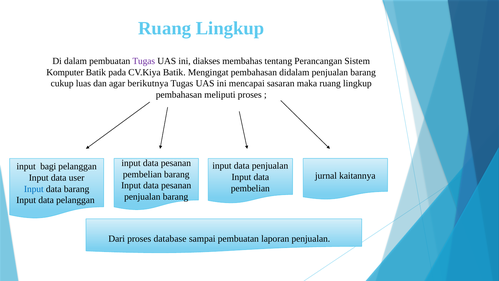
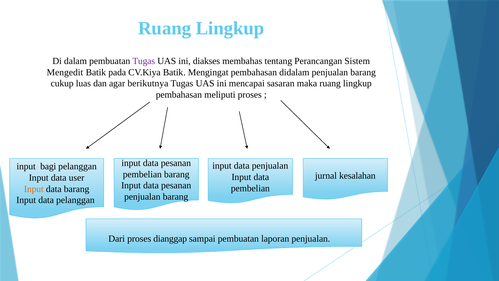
Komputer: Komputer -> Mengedit
kaitannya: kaitannya -> kesalahan
Input at (34, 189) colour: blue -> orange
database: database -> dianggap
